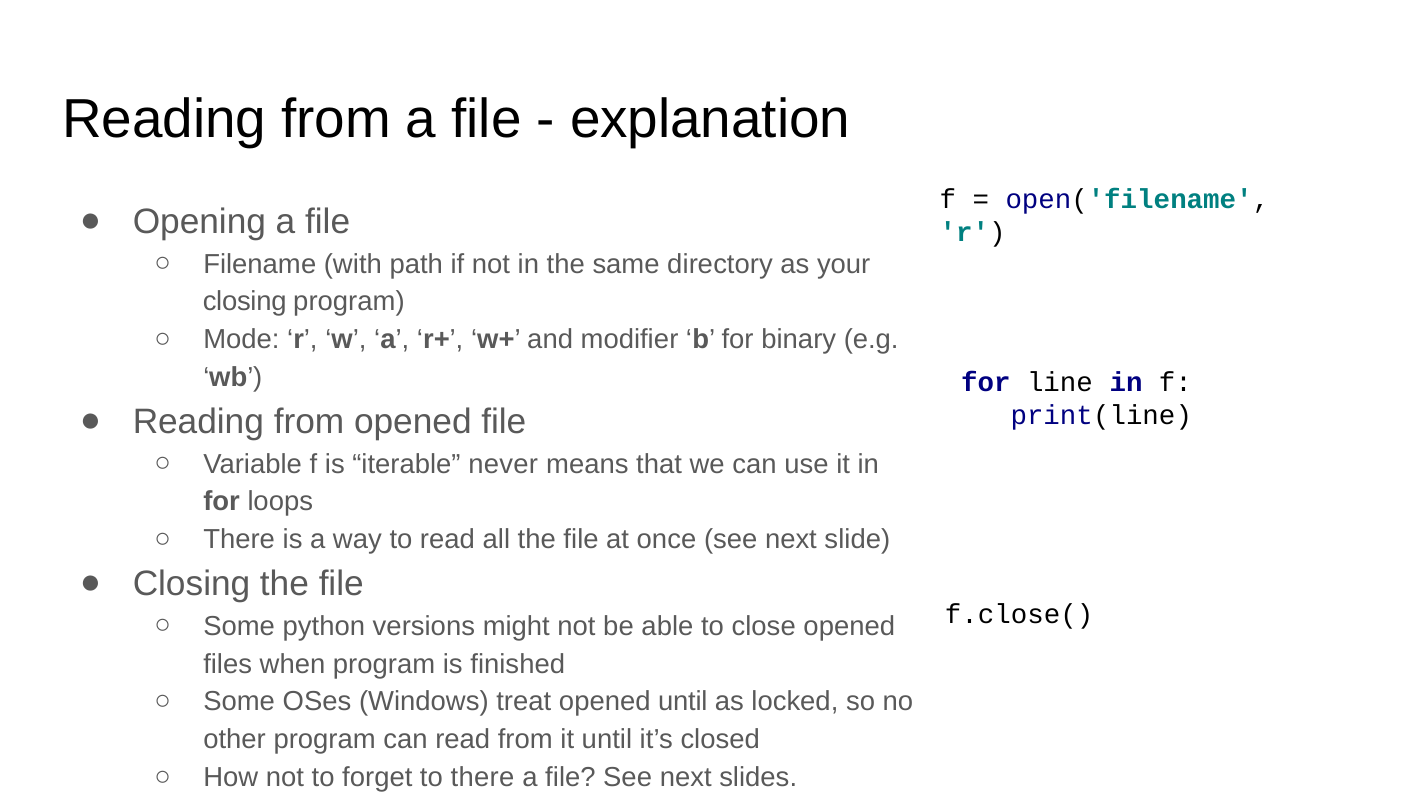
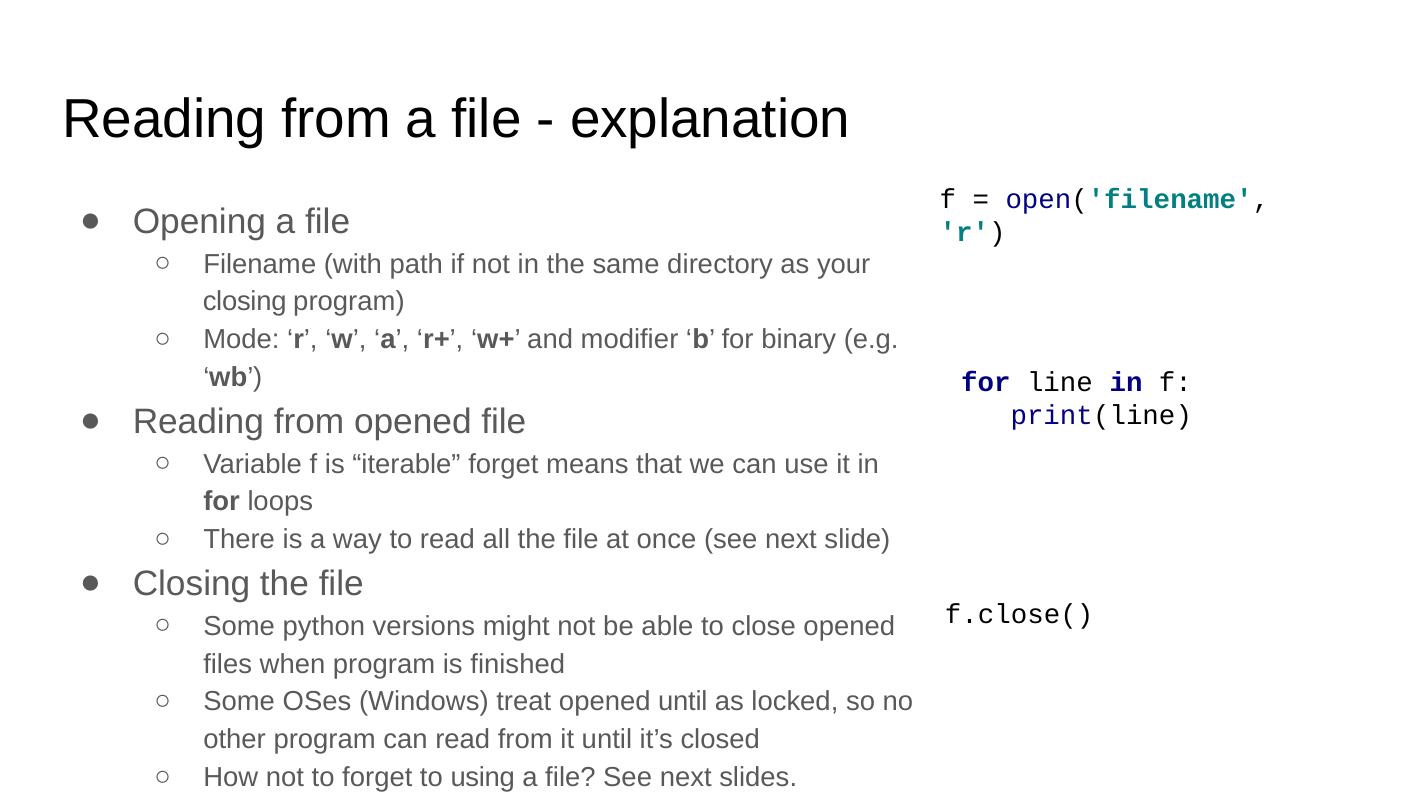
iterable never: never -> forget
to there: there -> using
